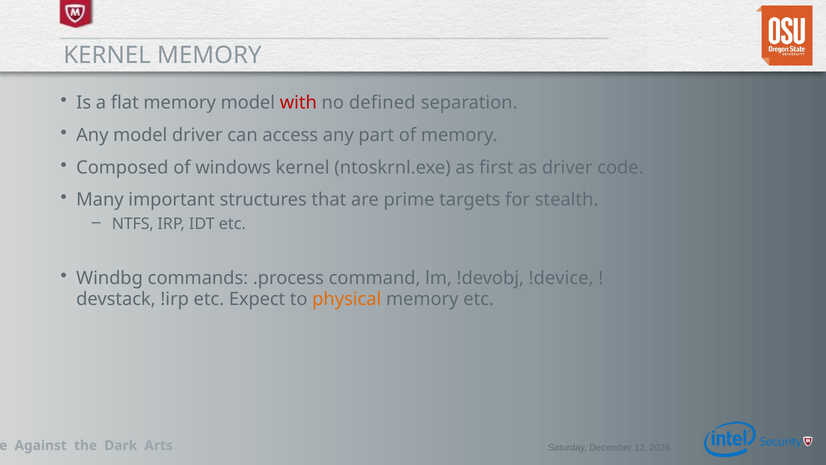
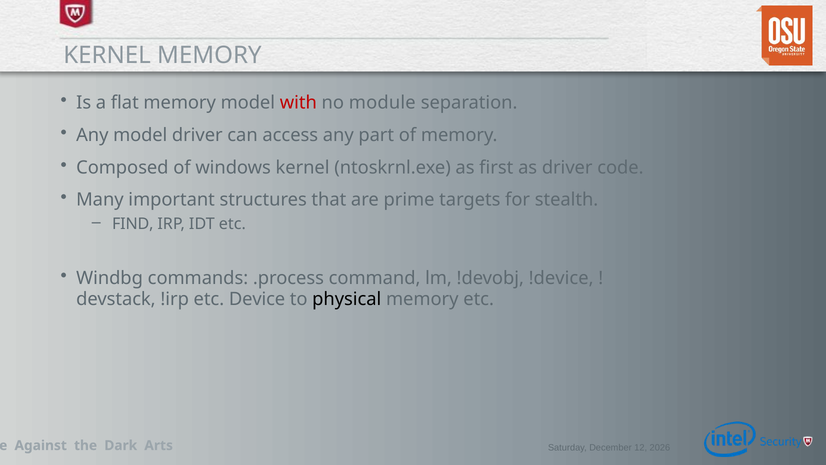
defined: defined -> module
NTFS: NTFS -> FIND
Expect: Expect -> Device
physical colour: orange -> black
